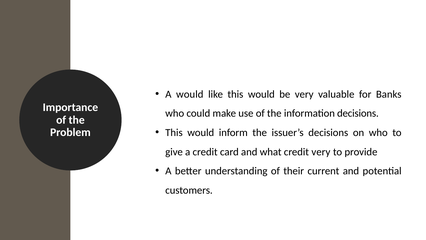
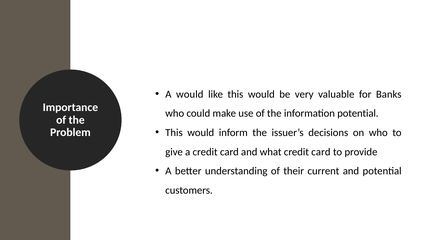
information decisions: decisions -> potential
what credit very: very -> card
